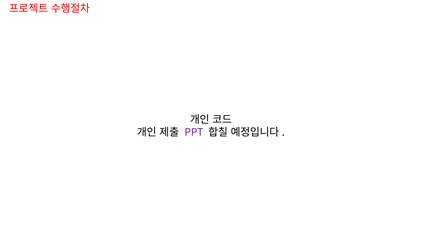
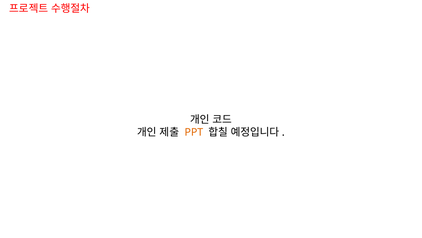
PPT colour: purple -> orange
